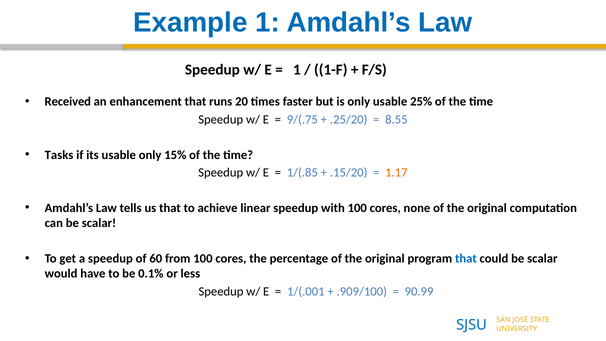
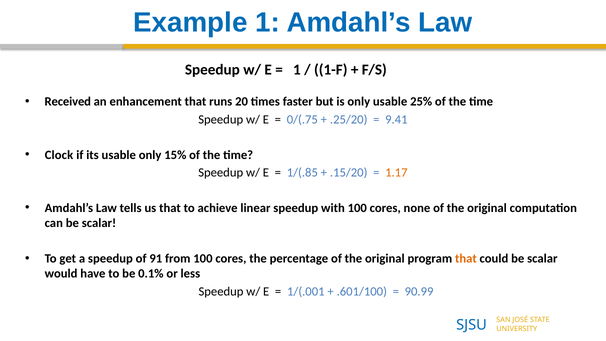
9/(.75: 9/(.75 -> 0/(.75
8.55: 8.55 -> 9.41
Tasks: Tasks -> Clock
60: 60 -> 91
that at (466, 259) colour: blue -> orange
.909/100: .909/100 -> .601/100
